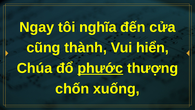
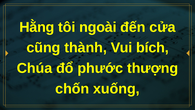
Ngay: Ngay -> Hằng
nghĩa: nghĩa -> ngoài
hiển: hiển -> bích
phước underline: present -> none
